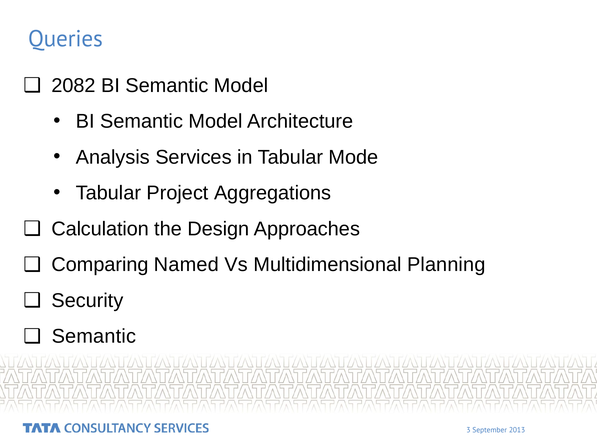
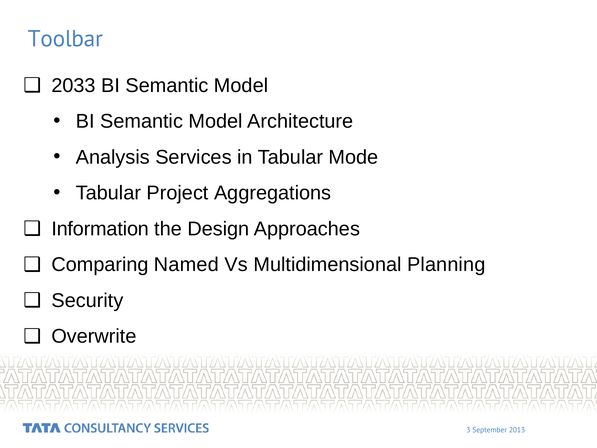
Queries: Queries -> Toolbar
2082: 2082 -> 2033
Calculation: Calculation -> Information
Semantic at (94, 336): Semantic -> Overwrite
